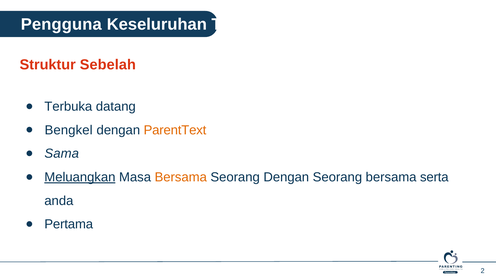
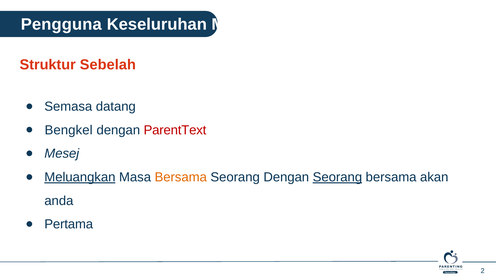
Tepi: Tepi -> Mari
Terbuka: Terbuka -> Semasa
ParentText colour: orange -> red
Sama: Sama -> Mesej
Seorang at (337, 177) underline: none -> present
serta: serta -> akan
